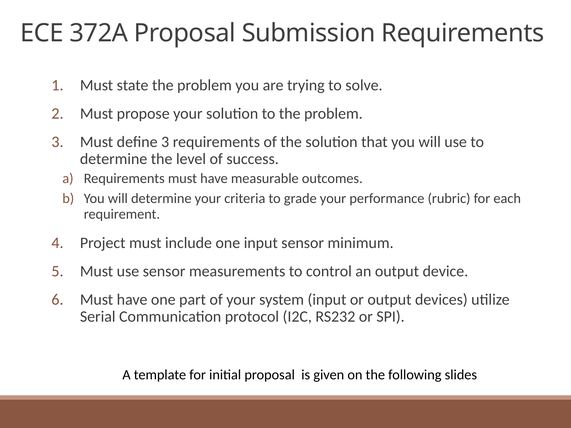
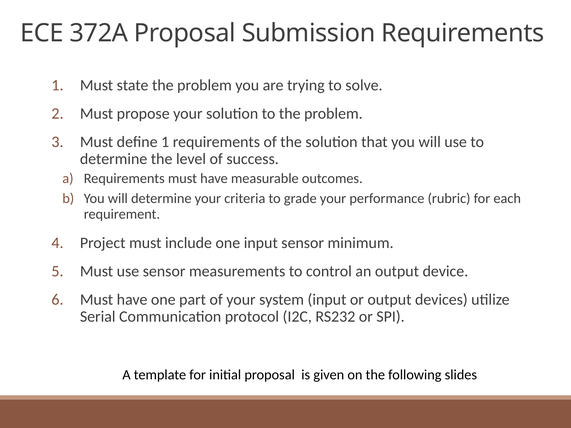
define 3: 3 -> 1
